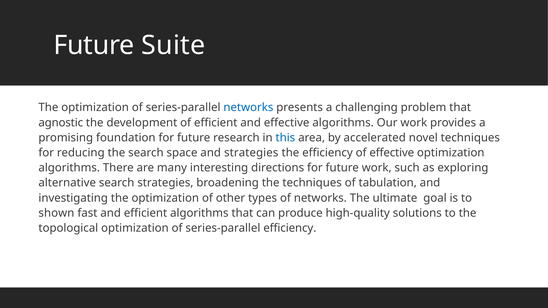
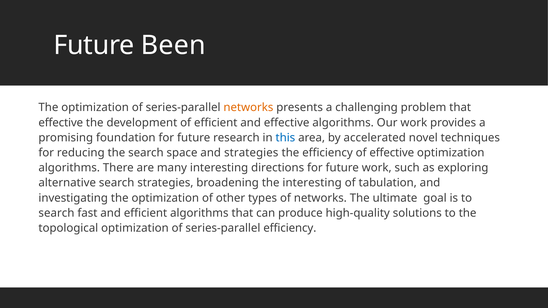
Suite: Suite -> Been
networks at (248, 108) colour: blue -> orange
agnostic at (61, 123): agnostic -> effective
the techniques: techniques -> interesting
shown at (56, 213): shown -> search
